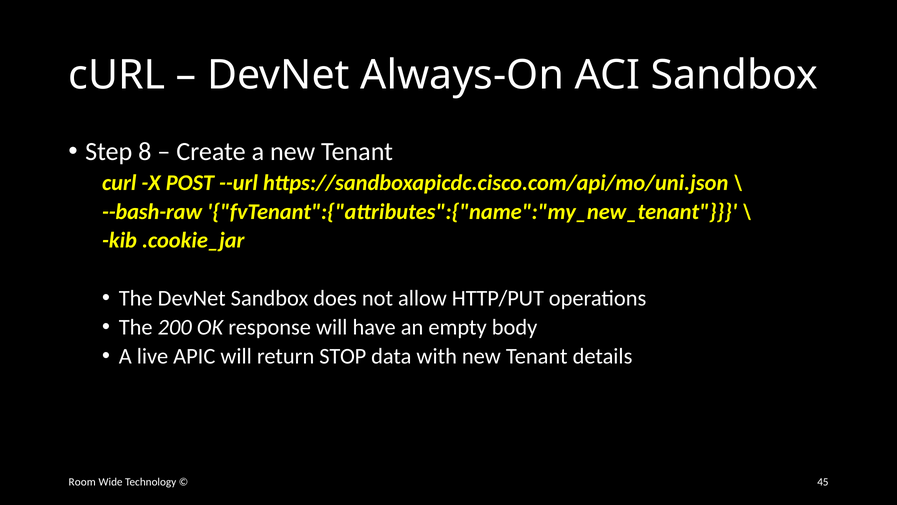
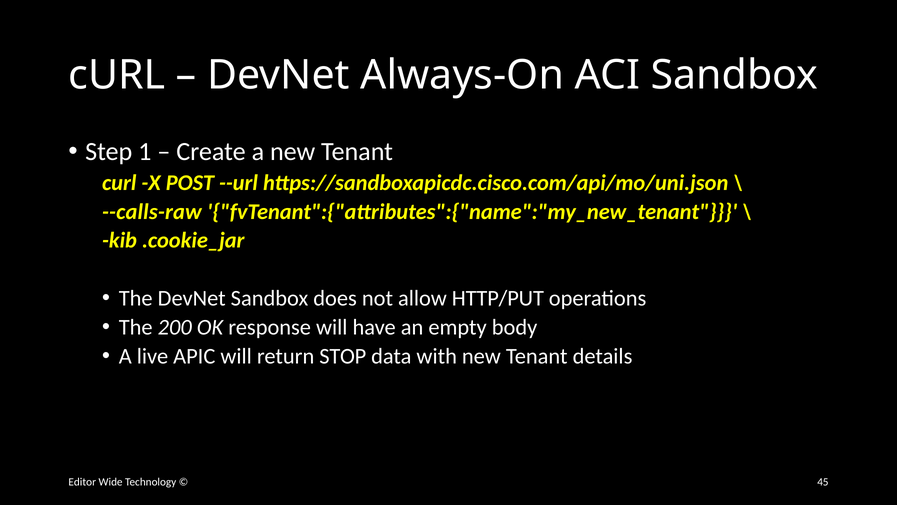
8: 8 -> 1
--bash-raw: --bash-raw -> --calls-raw
Room: Room -> Editor
